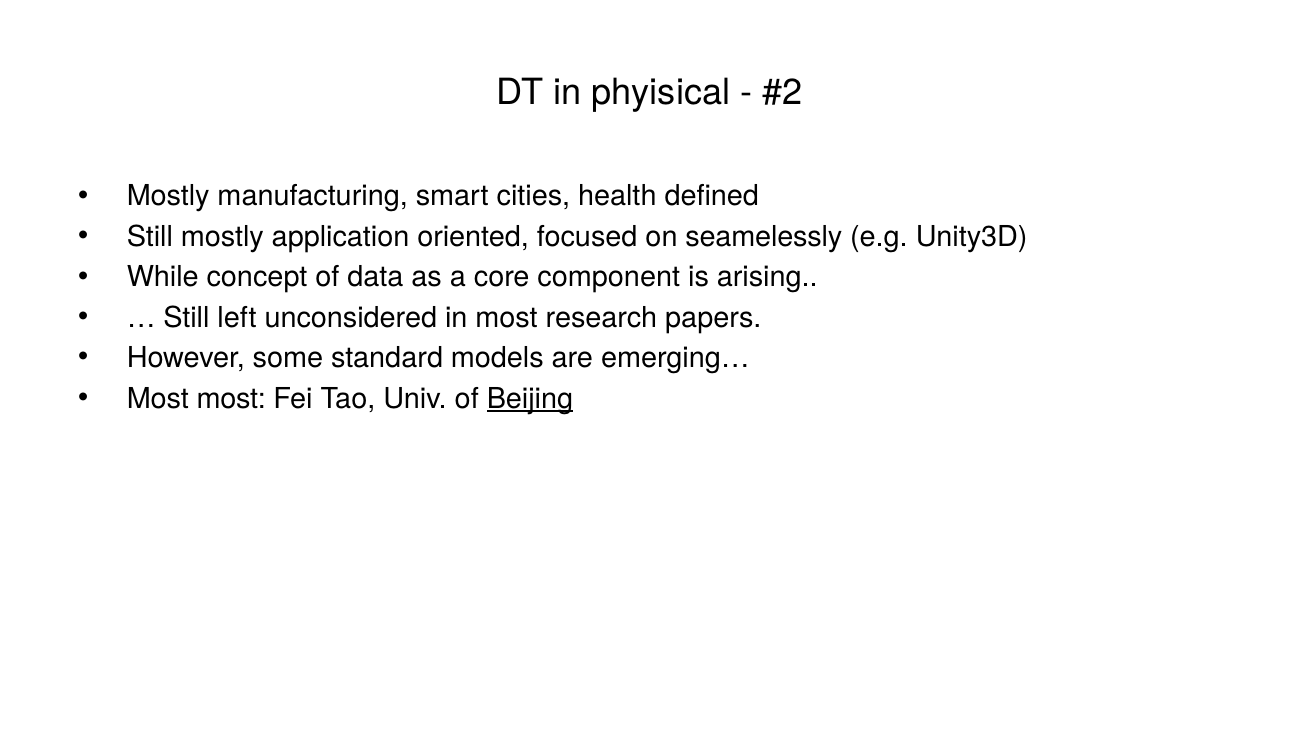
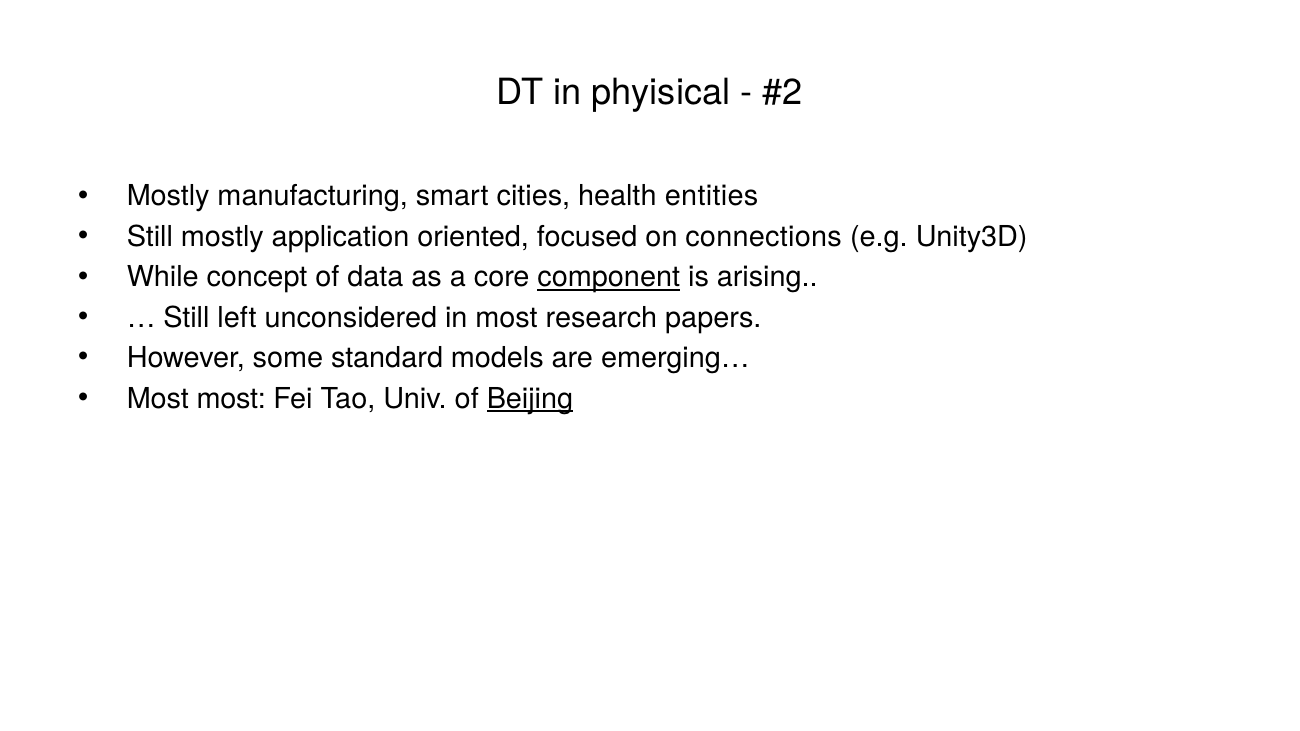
defined: defined -> entities
seamelessly: seamelessly -> connections
component underline: none -> present
